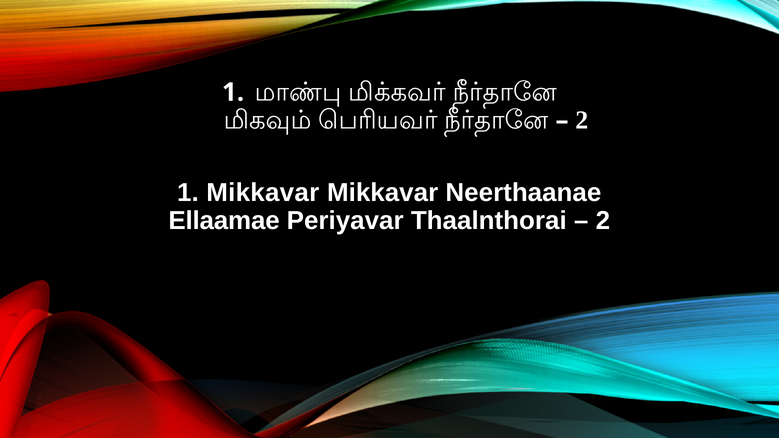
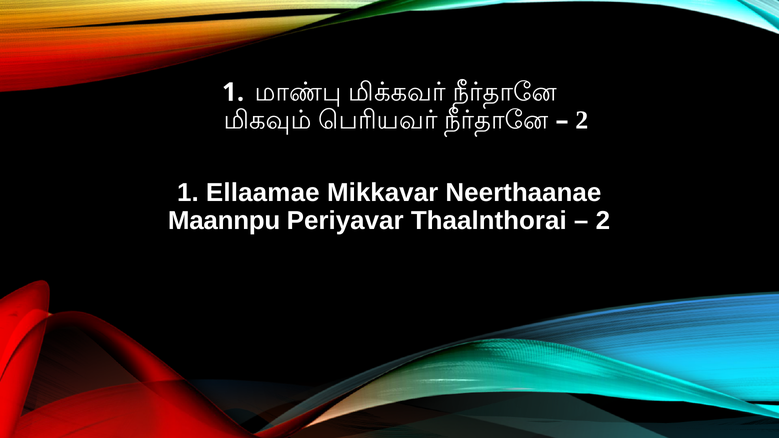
1 Mikkavar: Mikkavar -> Ellaamae
Ellaamae: Ellaamae -> Maannpu
